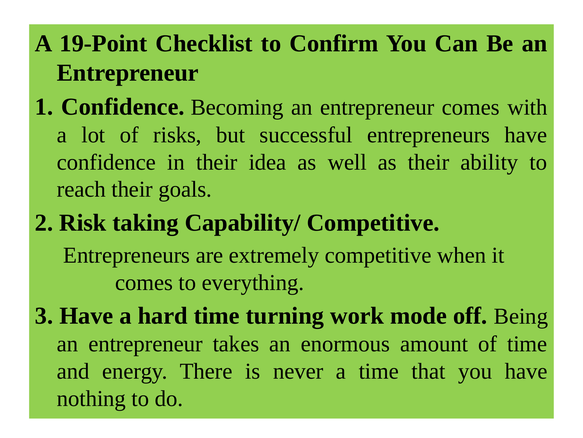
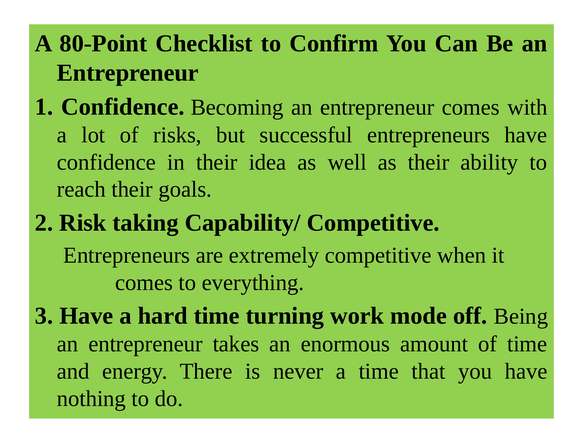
19-Point: 19-Point -> 80-Point
